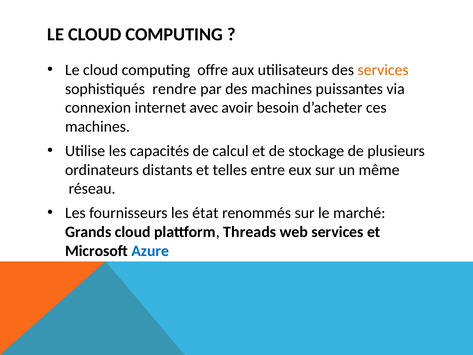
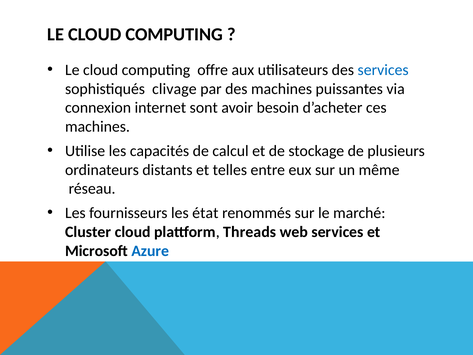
services at (383, 70) colour: orange -> blue
rendre: rendre -> clivage
avec: avec -> sont
Grands: Grands -> Cluster
